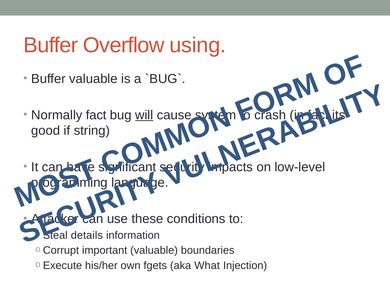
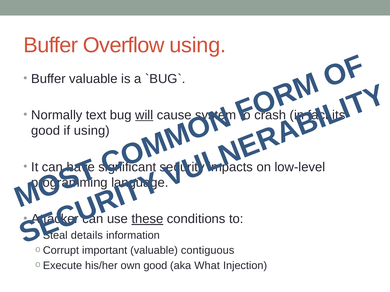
Normally fact: fact -> text
if string: string -> using
these underline: none -> present
boundaries: boundaries -> contiguous
own fgets: fgets -> good
